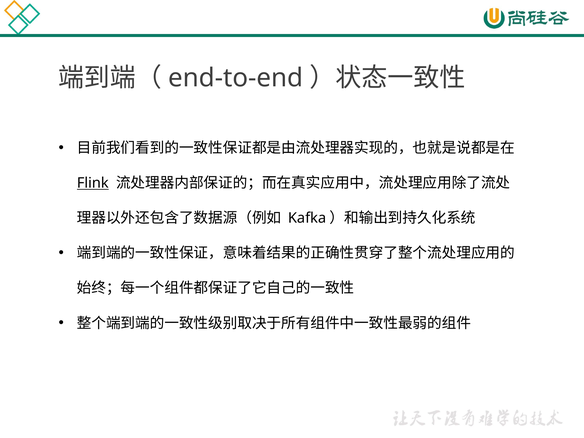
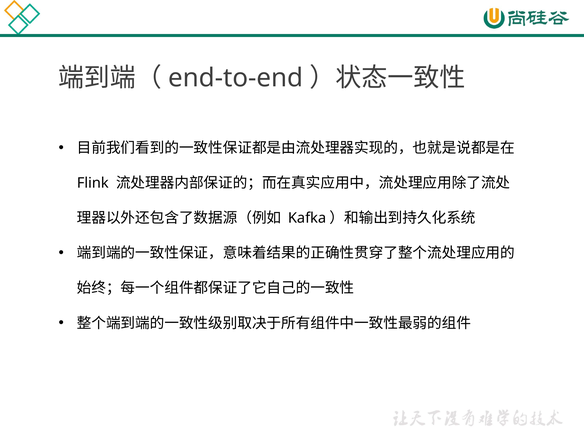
Flink underline: present -> none
